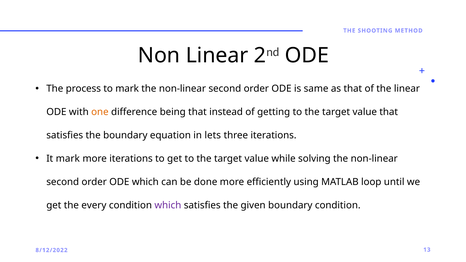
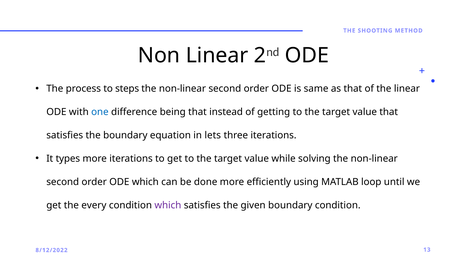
to mark: mark -> steps
one colour: orange -> blue
It mark: mark -> types
